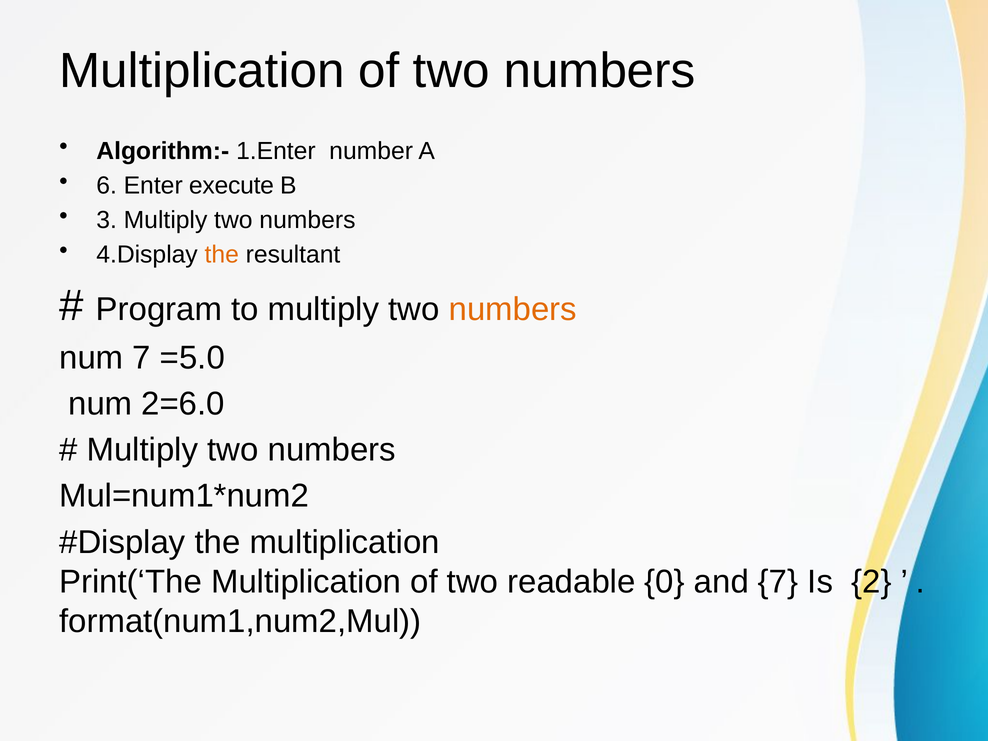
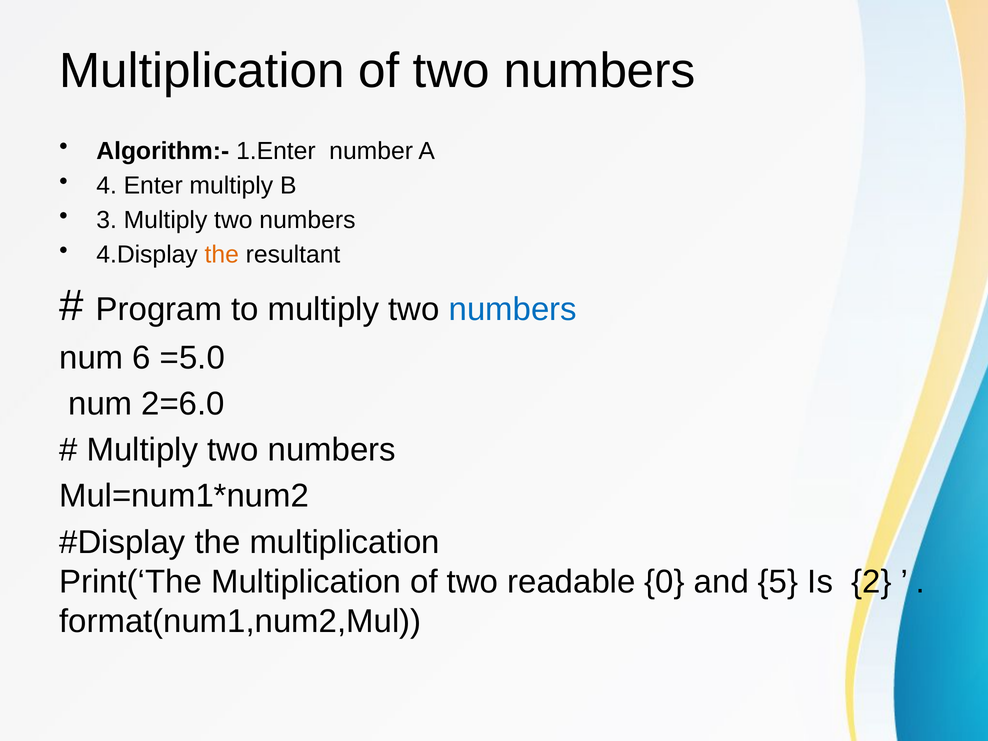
6: 6 -> 4
Enter execute: execute -> multiply
numbers at (513, 310) colour: orange -> blue
num 7: 7 -> 6
and 7: 7 -> 5
